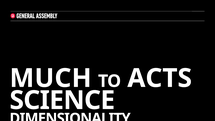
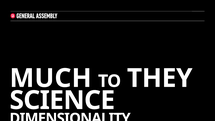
ACTS: ACTS -> THEY
